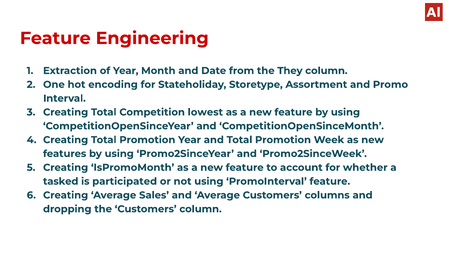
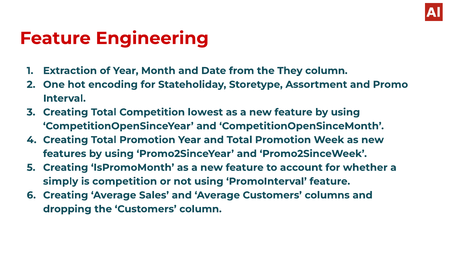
tasked: tasked -> simply
is participated: participated -> competition
